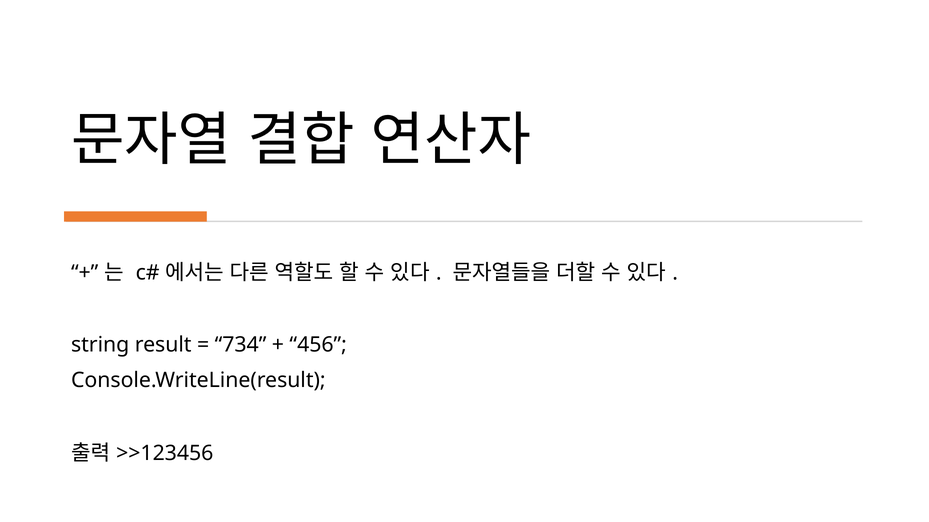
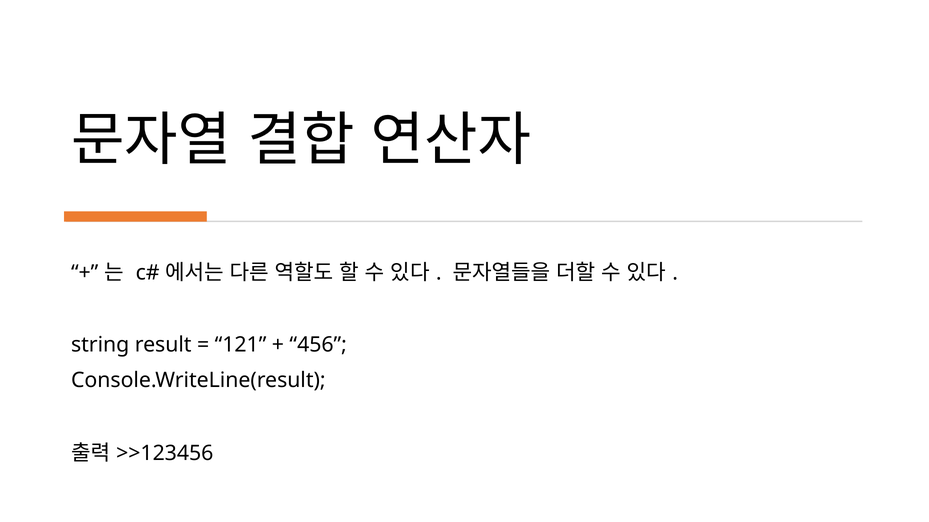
734: 734 -> 121
